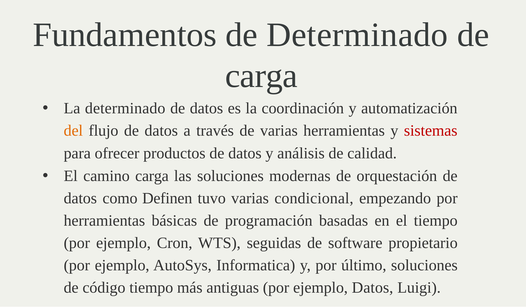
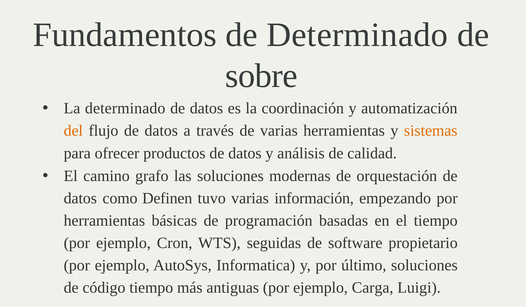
carga at (261, 76): carga -> sobre
sistemas colour: red -> orange
camino carga: carga -> grafo
condicional: condicional -> información
ejemplo Datos: Datos -> Carga
